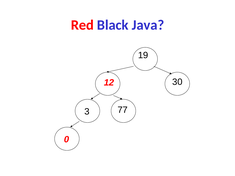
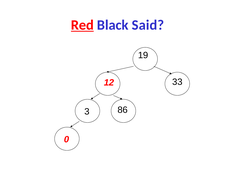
Red underline: none -> present
Java: Java -> Said
30: 30 -> 33
77: 77 -> 86
